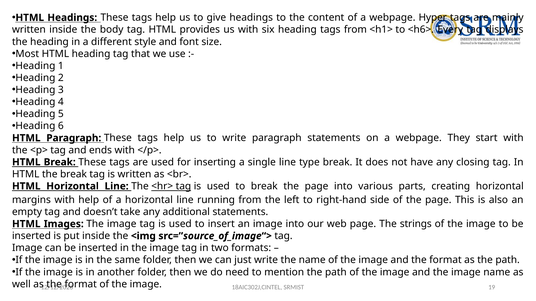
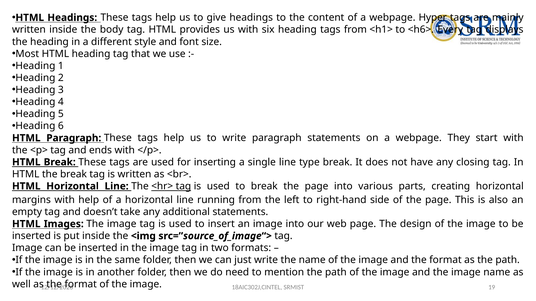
strings: strings -> design
